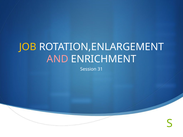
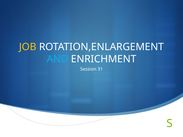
AND colour: pink -> light blue
